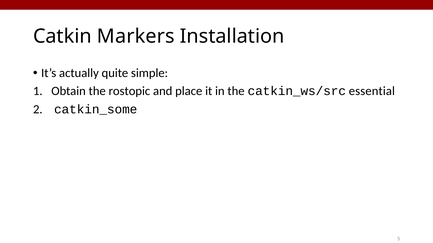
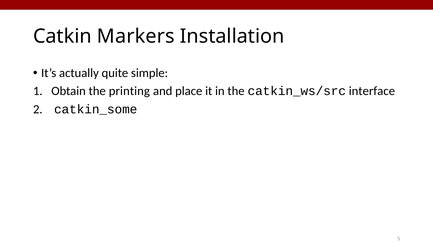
rostopic: rostopic -> printing
essential: essential -> interface
